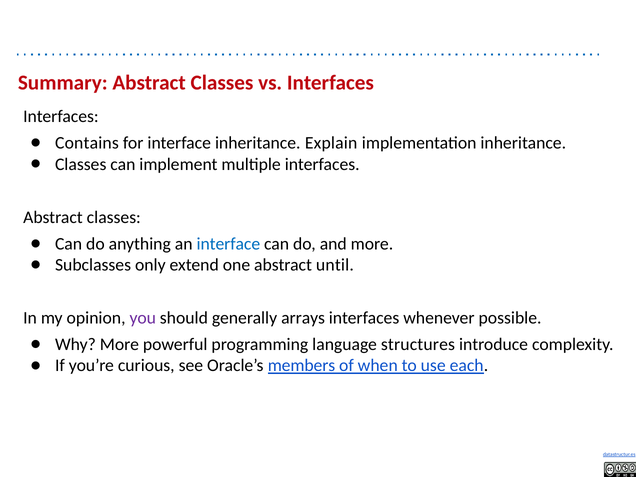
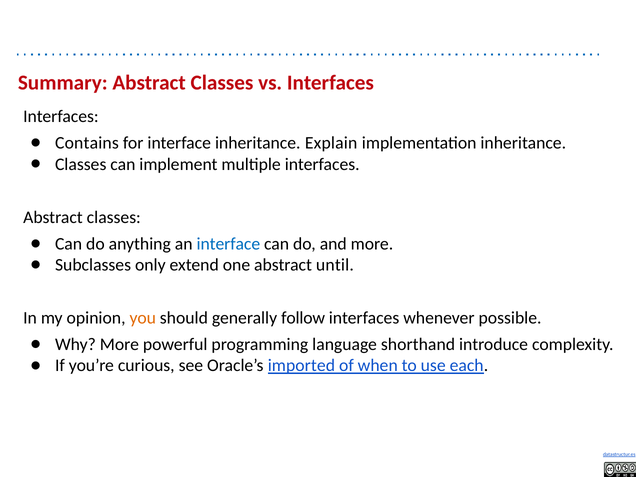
you colour: purple -> orange
arrays: arrays -> follow
structures: structures -> shorthand
members: members -> imported
